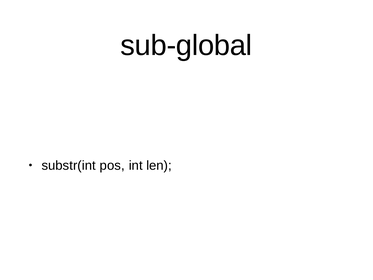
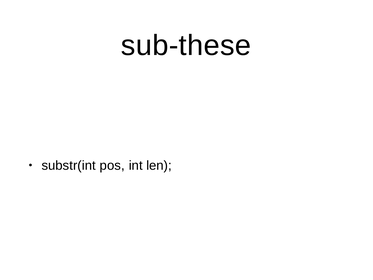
sub-global: sub-global -> sub-these
